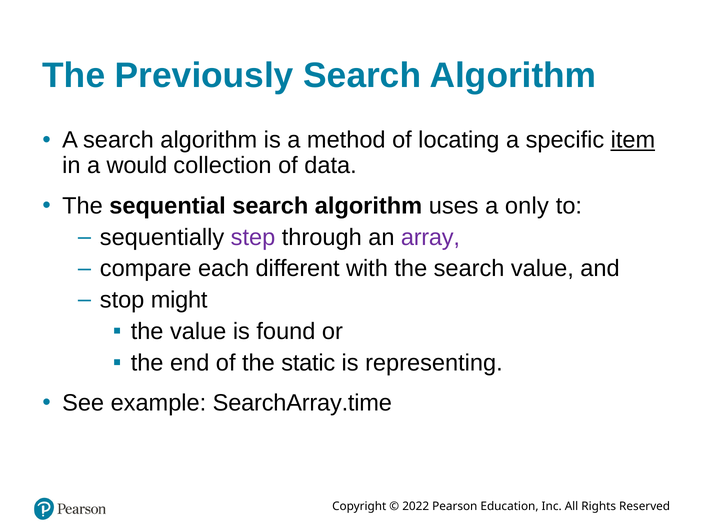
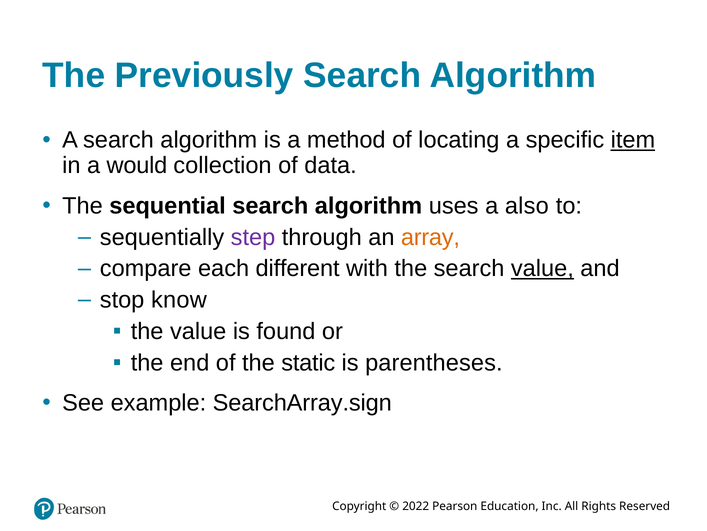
only: only -> also
array colour: purple -> orange
value at (542, 268) underline: none -> present
might: might -> know
representing: representing -> parentheses
SearchArray.time: SearchArray.time -> SearchArray.sign
